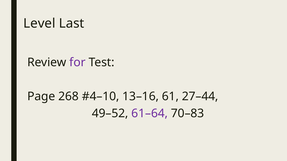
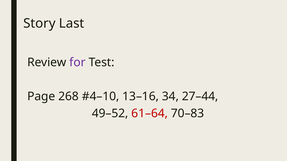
Level: Level -> Story
61: 61 -> 34
61–64 colour: purple -> red
